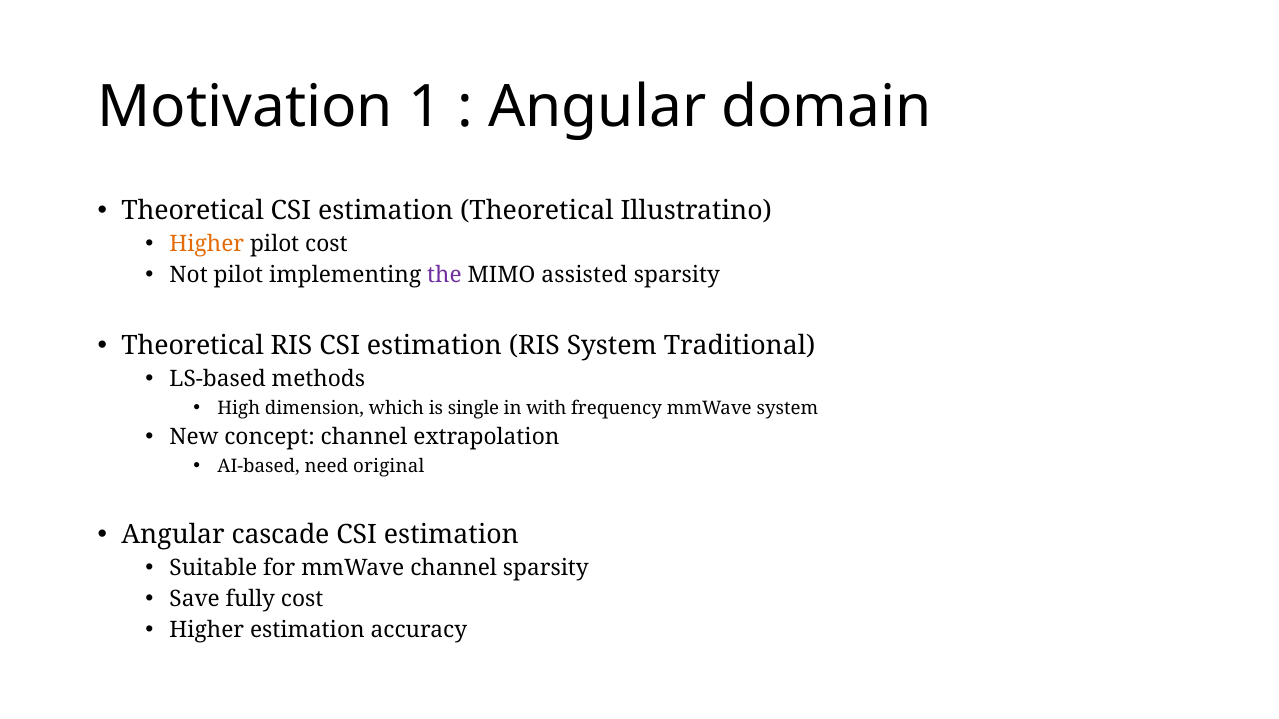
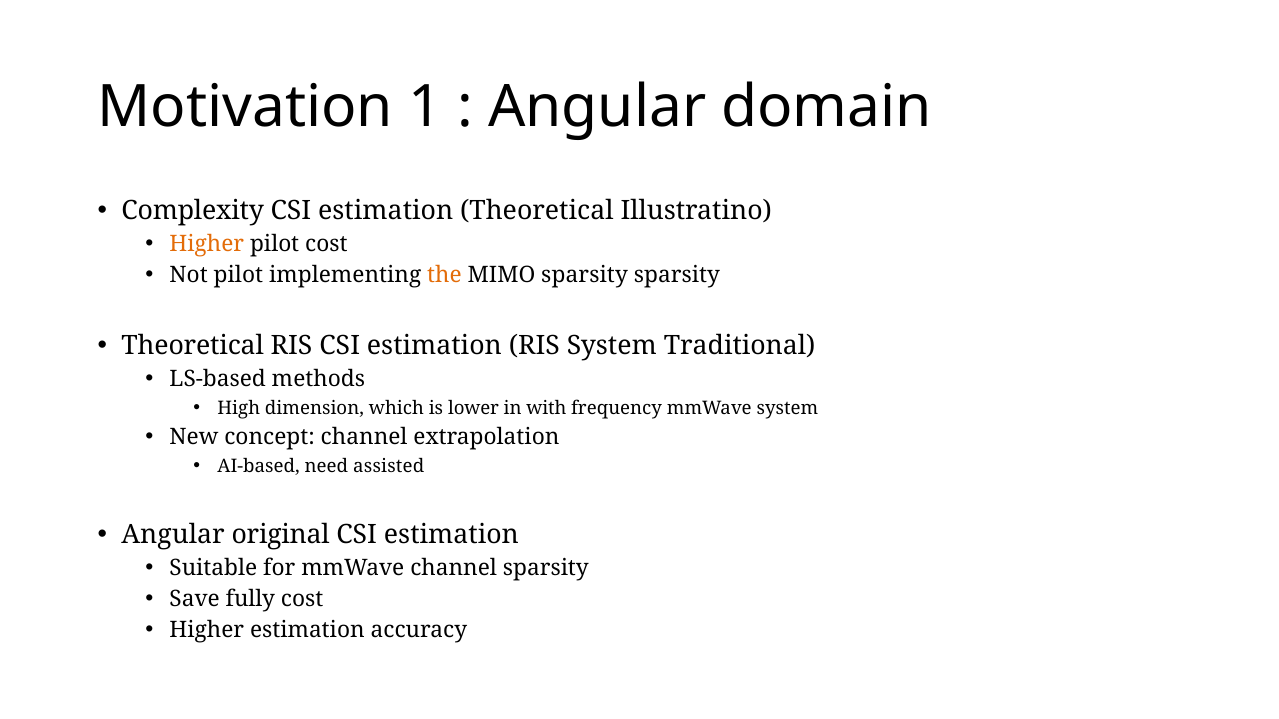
Theoretical at (193, 211): Theoretical -> Complexity
the colour: purple -> orange
MIMO assisted: assisted -> sparsity
single: single -> lower
original: original -> assisted
cascade: cascade -> original
